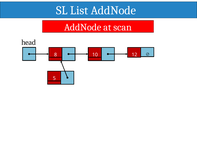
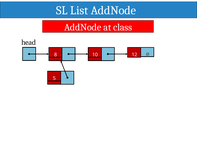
scan: scan -> class
